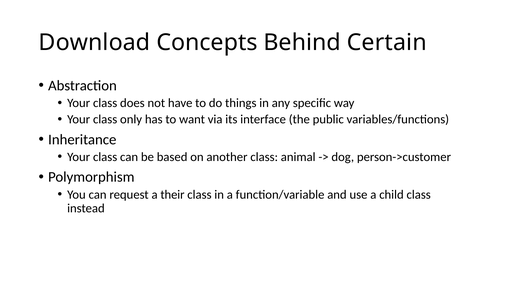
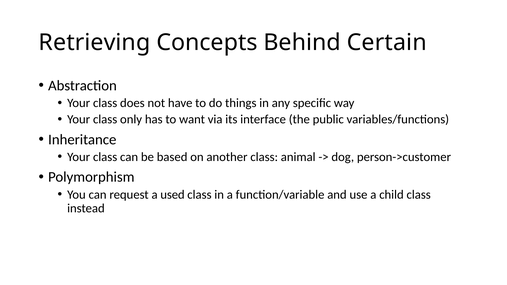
Download: Download -> Retrieving
their: their -> used
